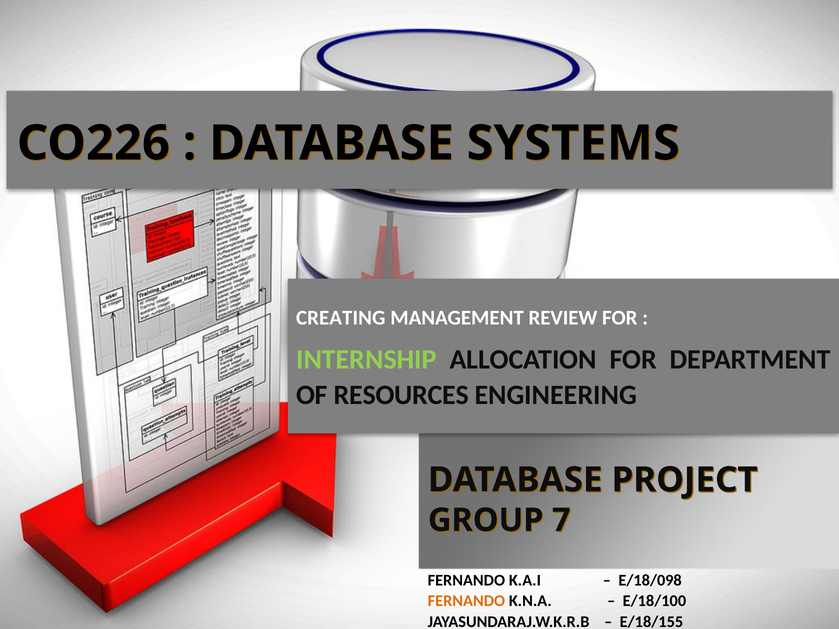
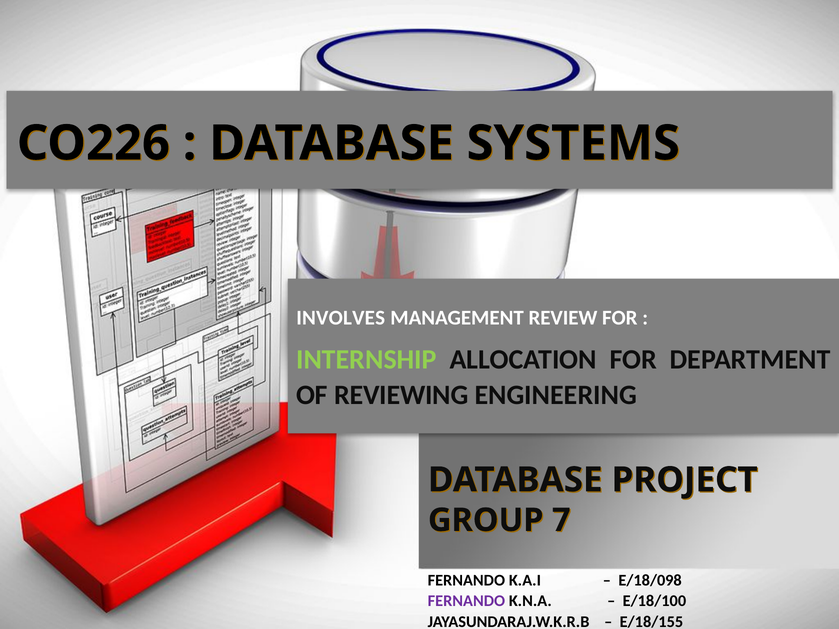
CREATING: CREATING -> INVOLVES
RESOURCES: RESOURCES -> REVIEWING
FERNANDO at (466, 601) colour: orange -> purple
